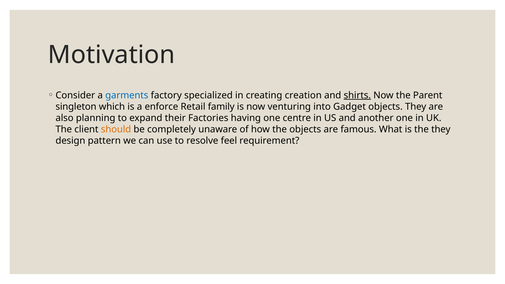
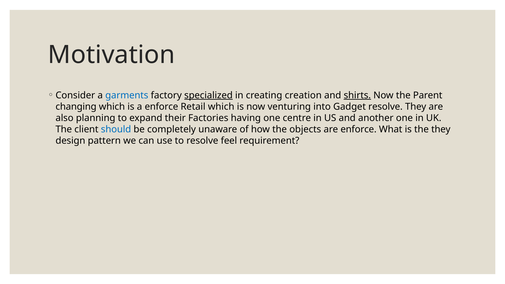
specialized underline: none -> present
singleton: singleton -> changing
Retail family: family -> which
Gadget objects: objects -> resolve
should colour: orange -> blue
are famous: famous -> enforce
